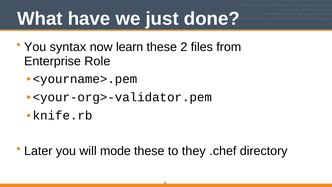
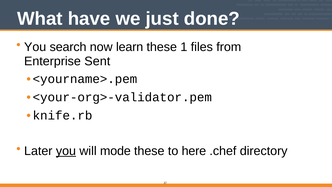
syntax: syntax -> search
2: 2 -> 1
Role: Role -> Sent
you at (66, 151) underline: none -> present
they: they -> here
